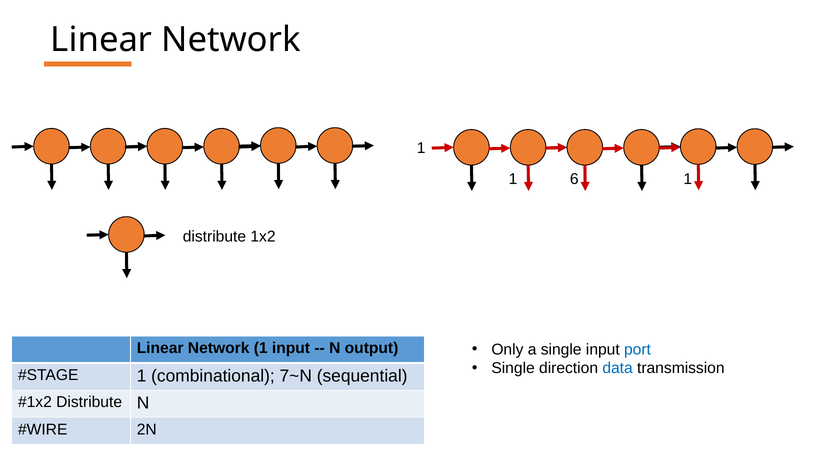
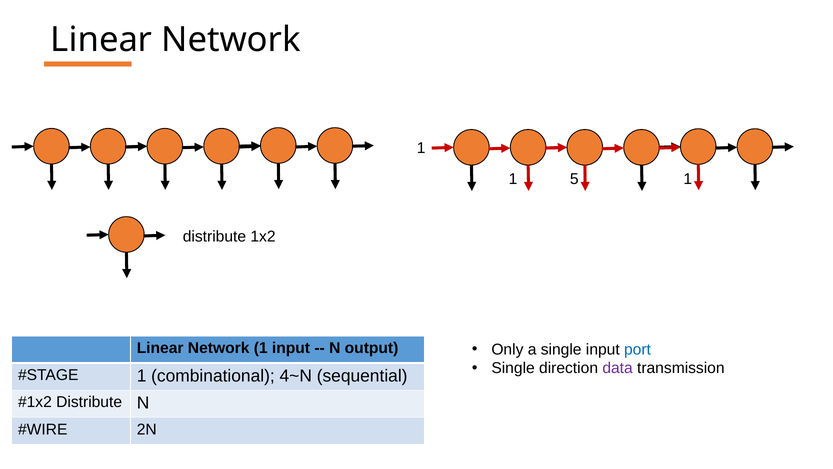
6: 6 -> 5
data colour: blue -> purple
7~N: 7~N -> 4~N
